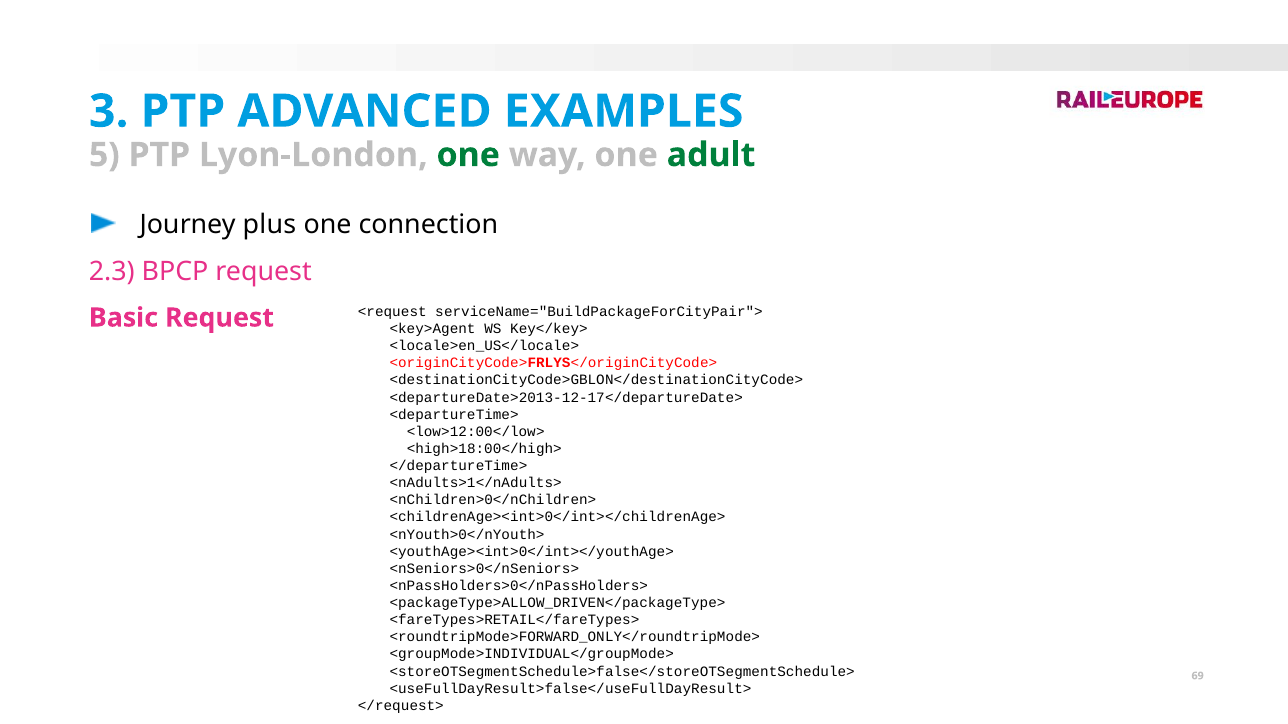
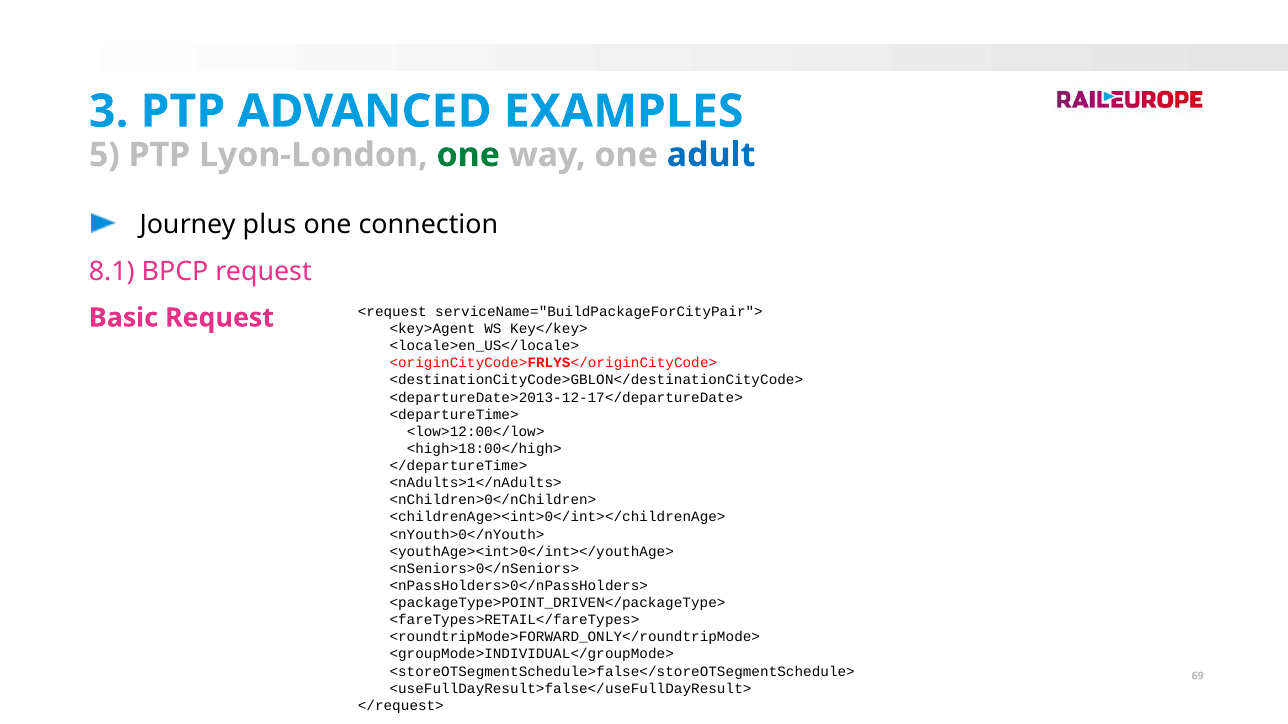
adult colour: green -> blue
2.3: 2.3 -> 8.1
<packageType>ALLOW_DRIVEN</packageType>: <packageType>ALLOW_DRIVEN</packageType> -> <packageType>POINT_DRIVEN</packageType>
